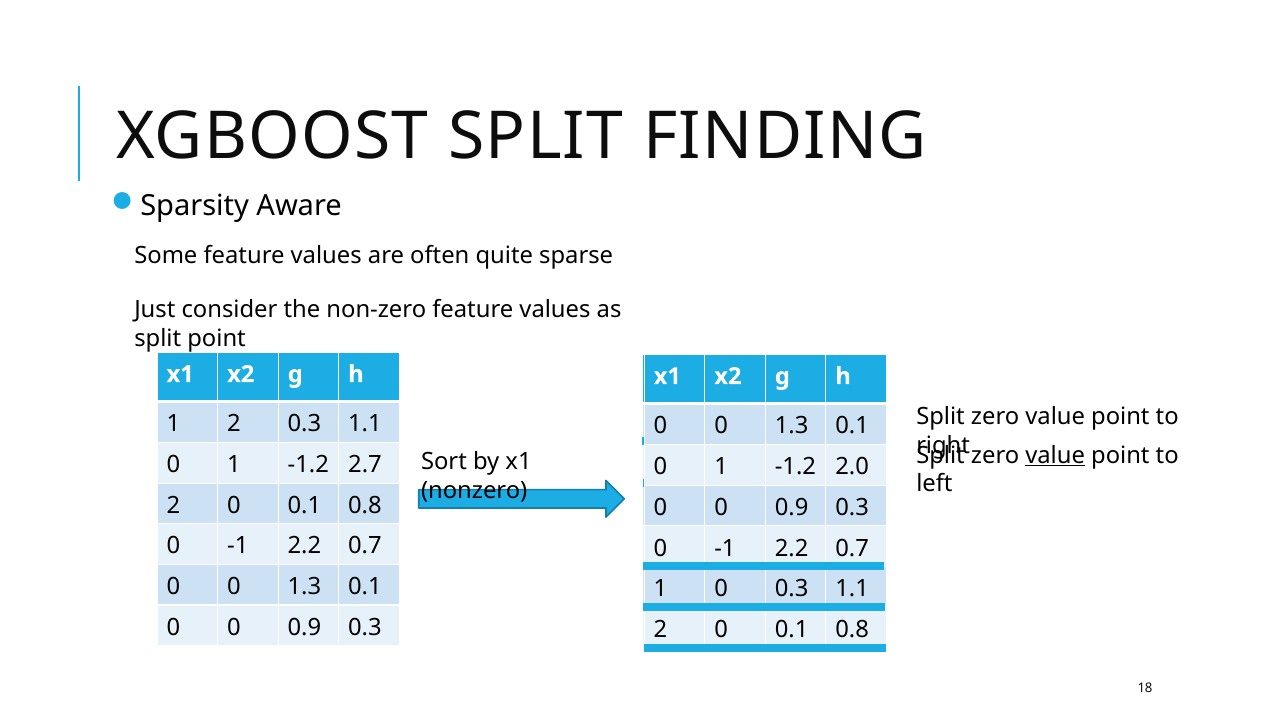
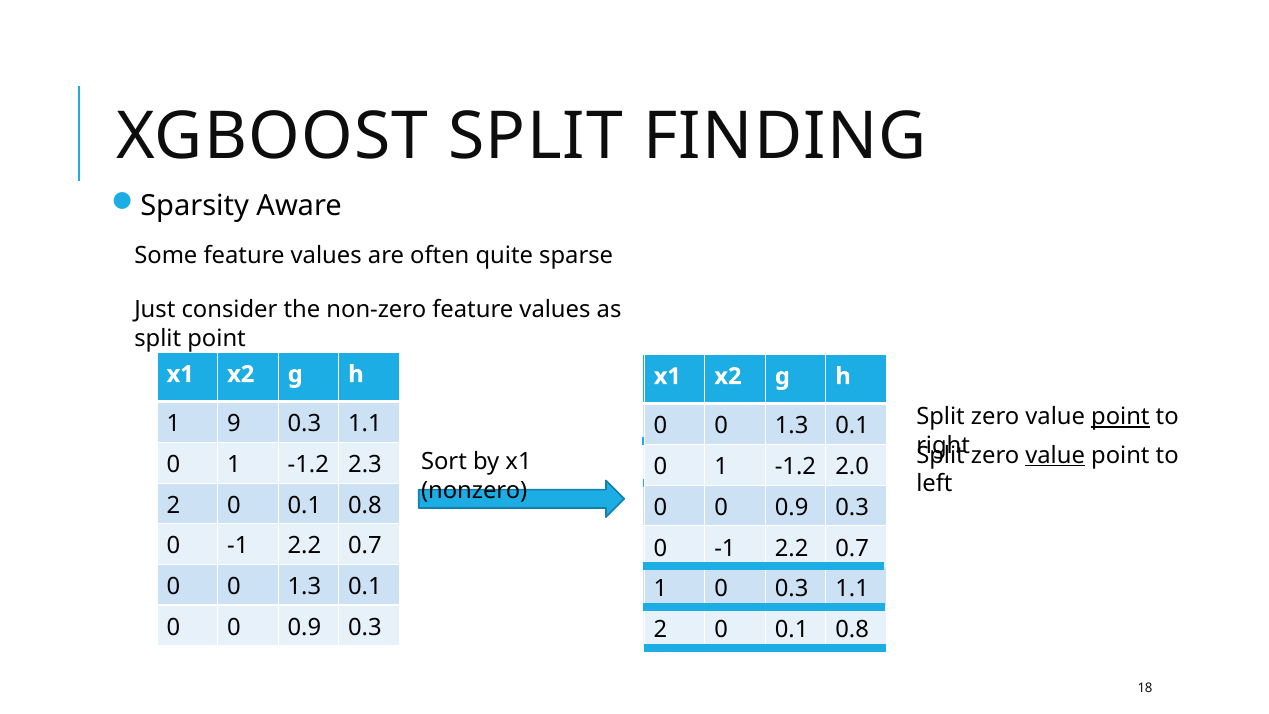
point at (1120, 417) underline: none -> present
1 2: 2 -> 9
2.7: 2.7 -> 2.3
